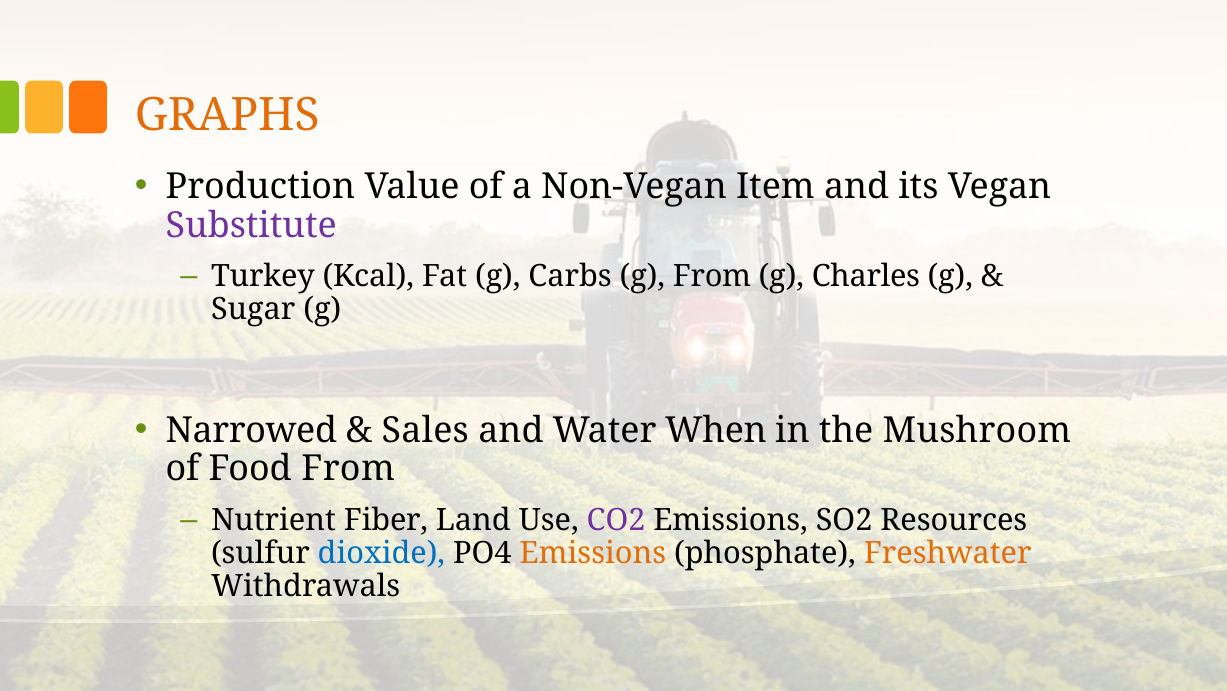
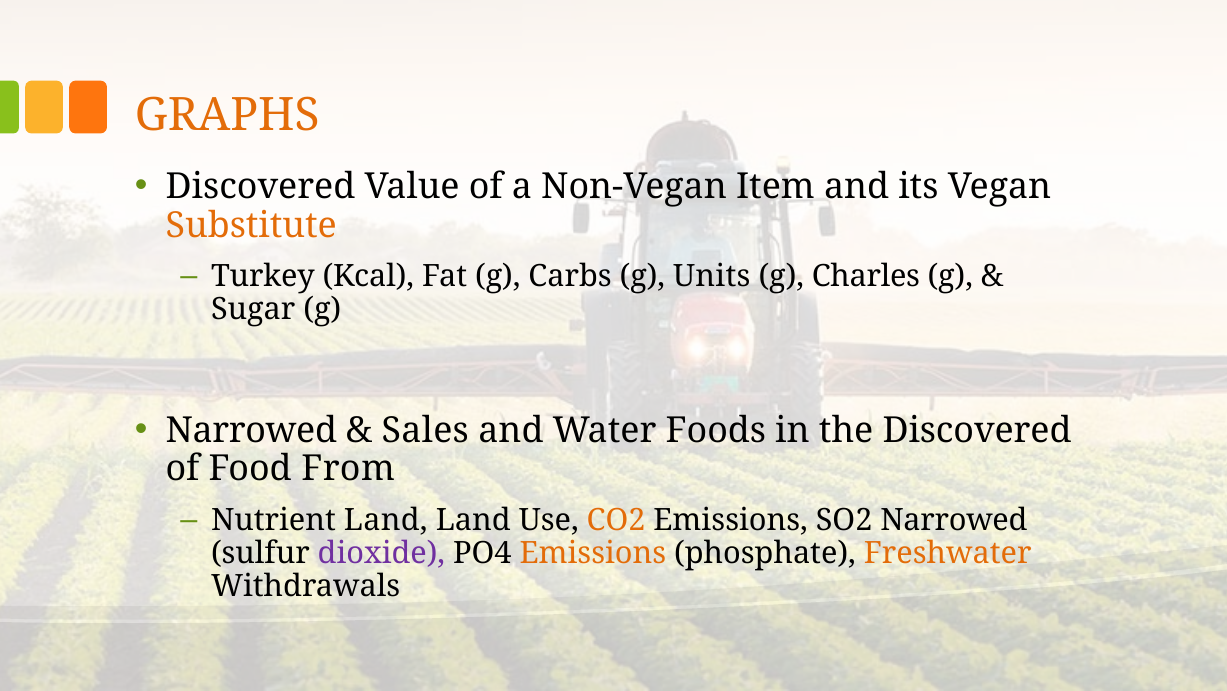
Production at (260, 186): Production -> Discovered
Substitute colour: purple -> orange
g From: From -> Units
When: When -> Foods
the Mushroom: Mushroom -> Discovered
Nutrient Fiber: Fiber -> Land
CO2 colour: purple -> orange
SO2 Resources: Resources -> Narrowed
dioxide colour: blue -> purple
